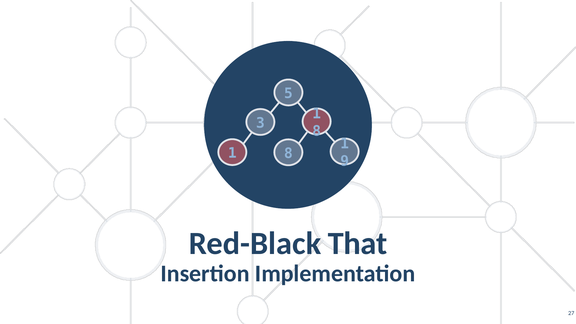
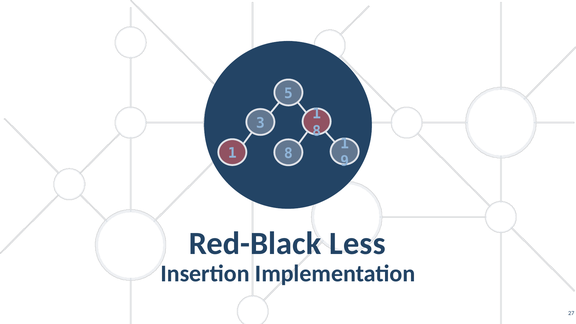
That: That -> Less
